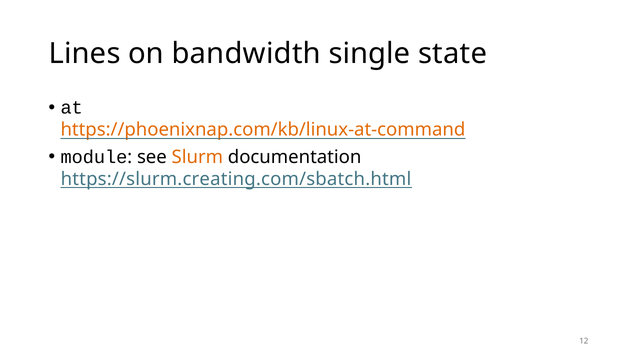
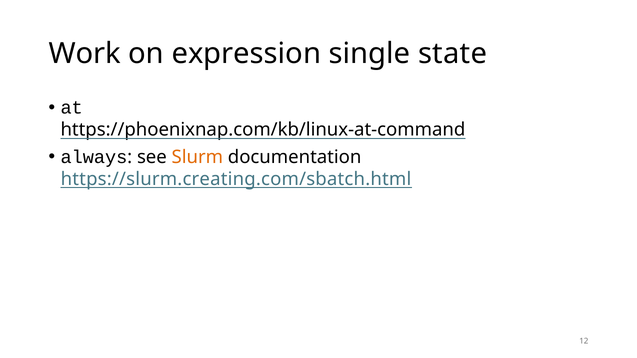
Lines: Lines -> Work
bandwidth: bandwidth -> expression
https://phoenixnap.com/kb/linux-at-command colour: orange -> black
module: module -> always
